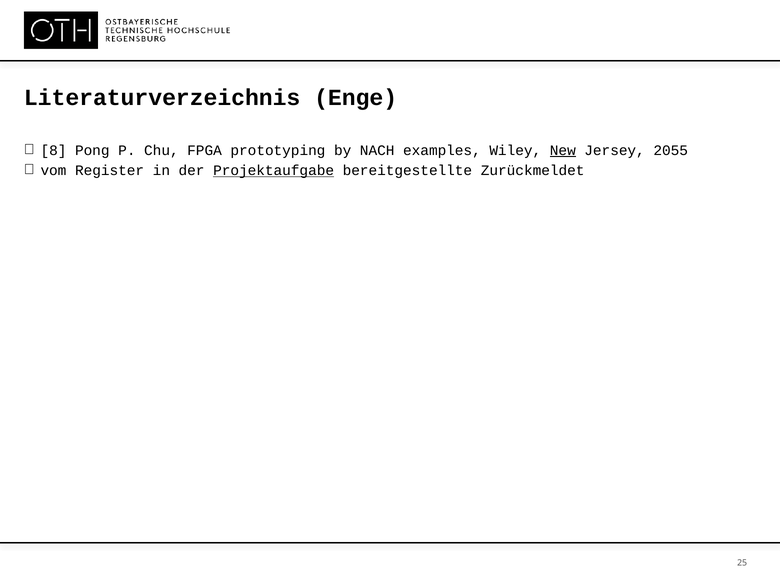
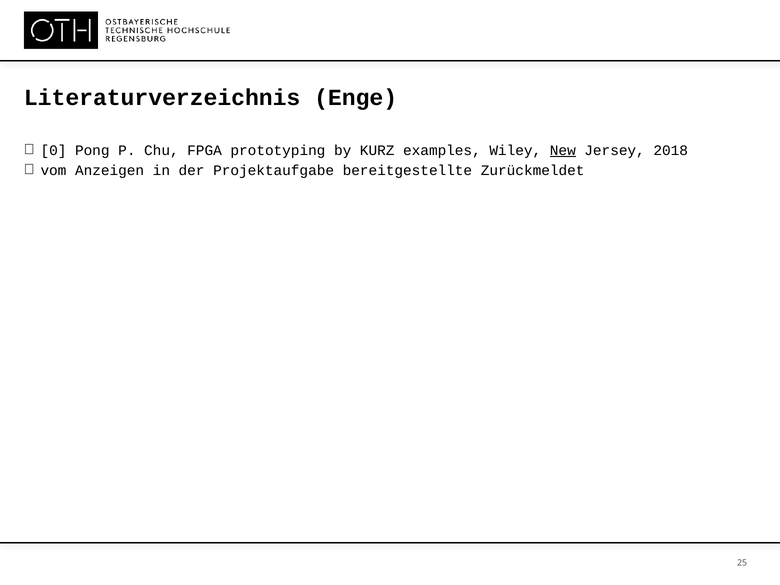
8: 8 -> 0
NACH: NACH -> KURZ
2055: 2055 -> 2018
Register: Register -> Anzeigen
Projektaufgabe underline: present -> none
